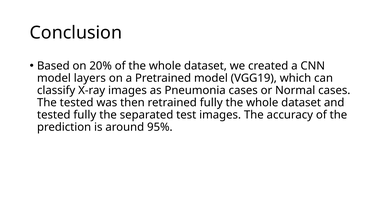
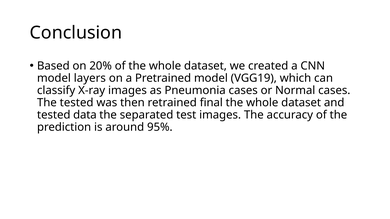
retrained fully: fully -> final
tested fully: fully -> data
